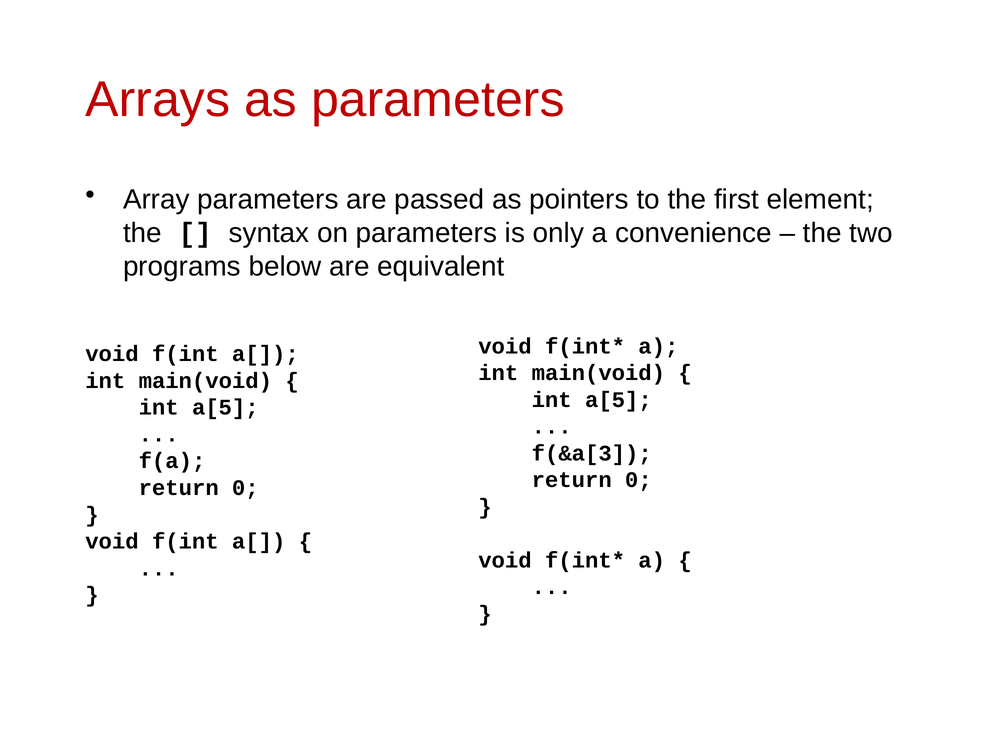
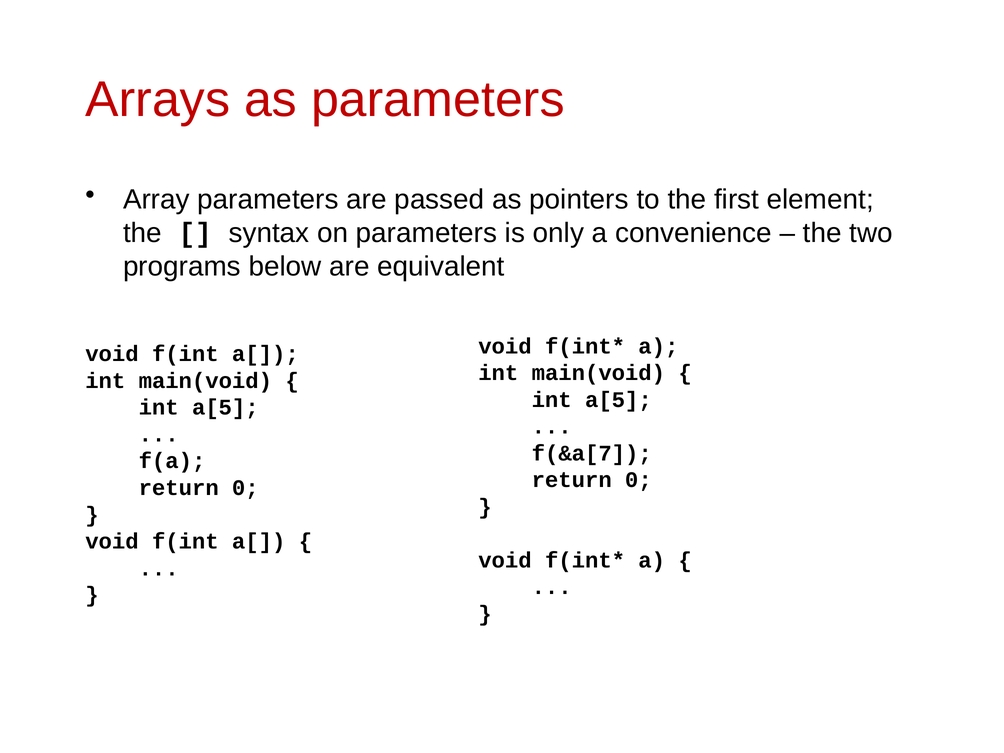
f(&a[3: f(&a[3 -> f(&a[7
